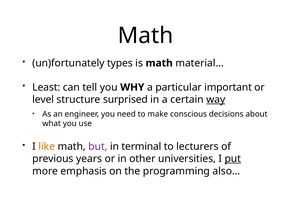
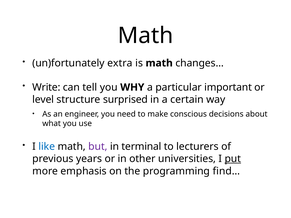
types: types -> extra
material…: material… -> changes…
Least: Least -> Write
way underline: present -> none
like colour: orange -> blue
also…: also… -> find…
